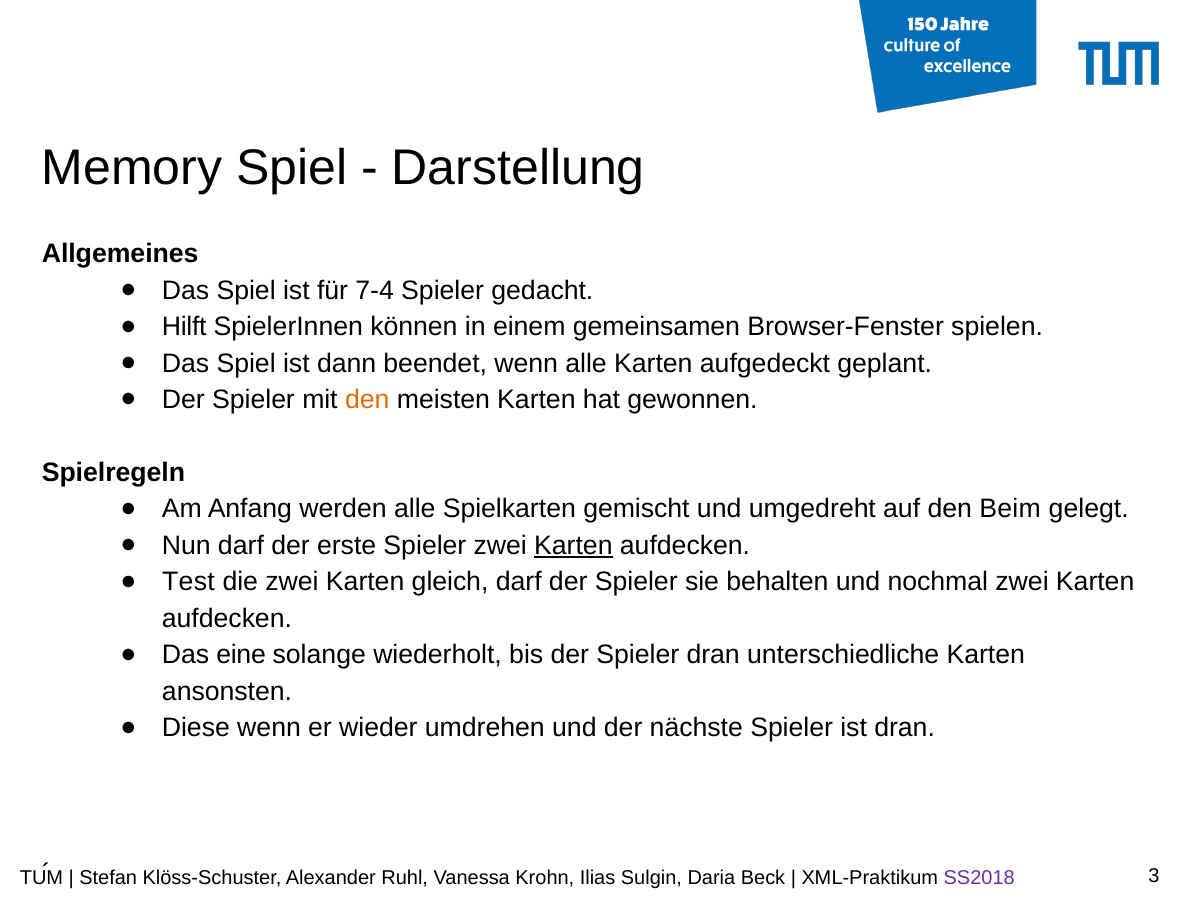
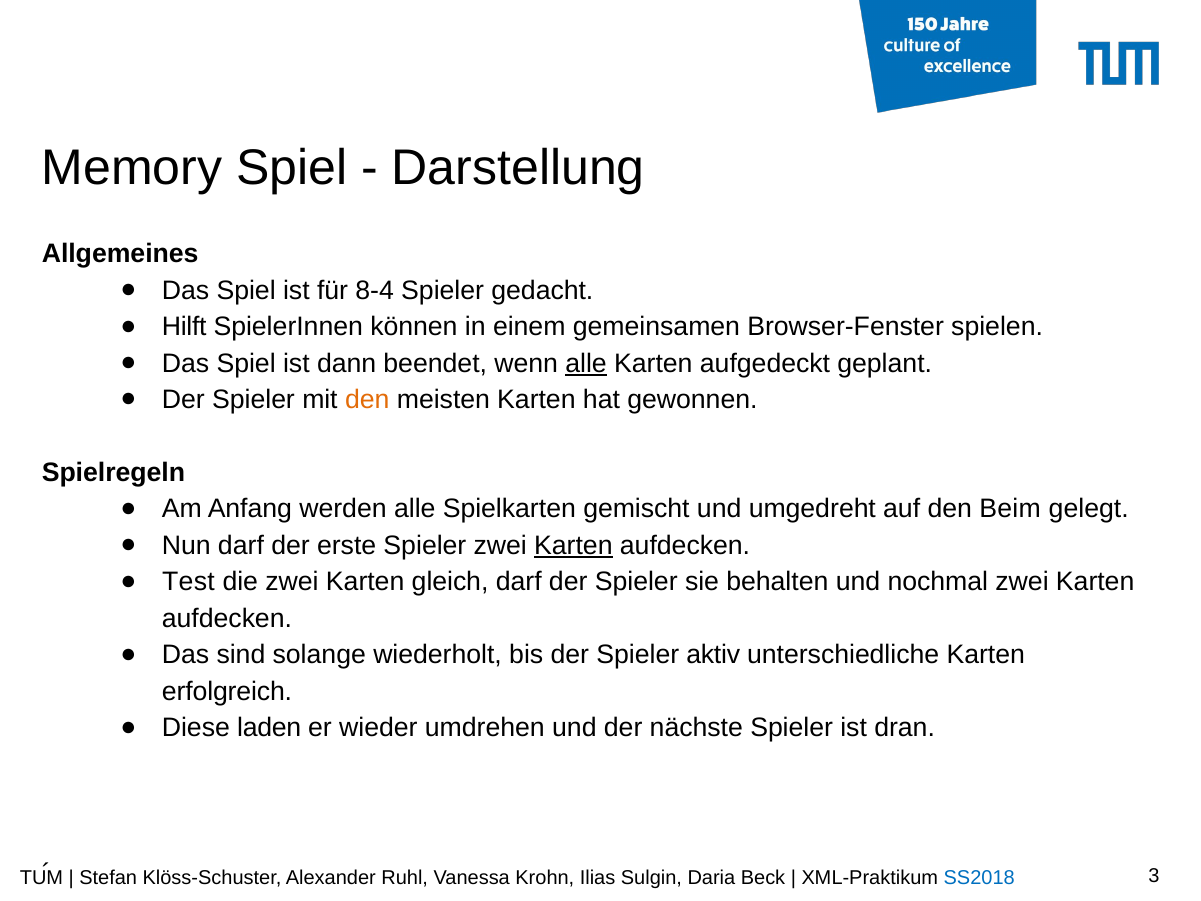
7-4: 7-4 -> 8-4
alle at (586, 363) underline: none -> present
eine: eine -> sind
Spieler dran: dran -> aktiv
ansonsten: ansonsten -> erfolgreich
Diese wenn: wenn -> laden
SS2018 colour: purple -> blue
